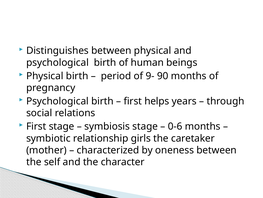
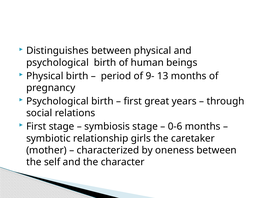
90: 90 -> 13
helps: helps -> great
